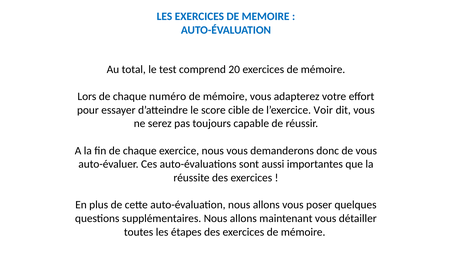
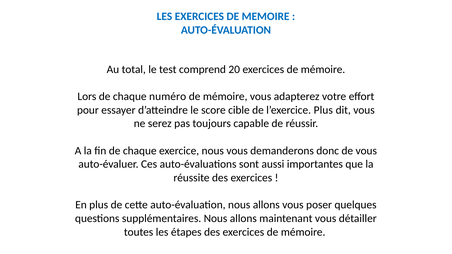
l’exercice Voir: Voir -> Plus
